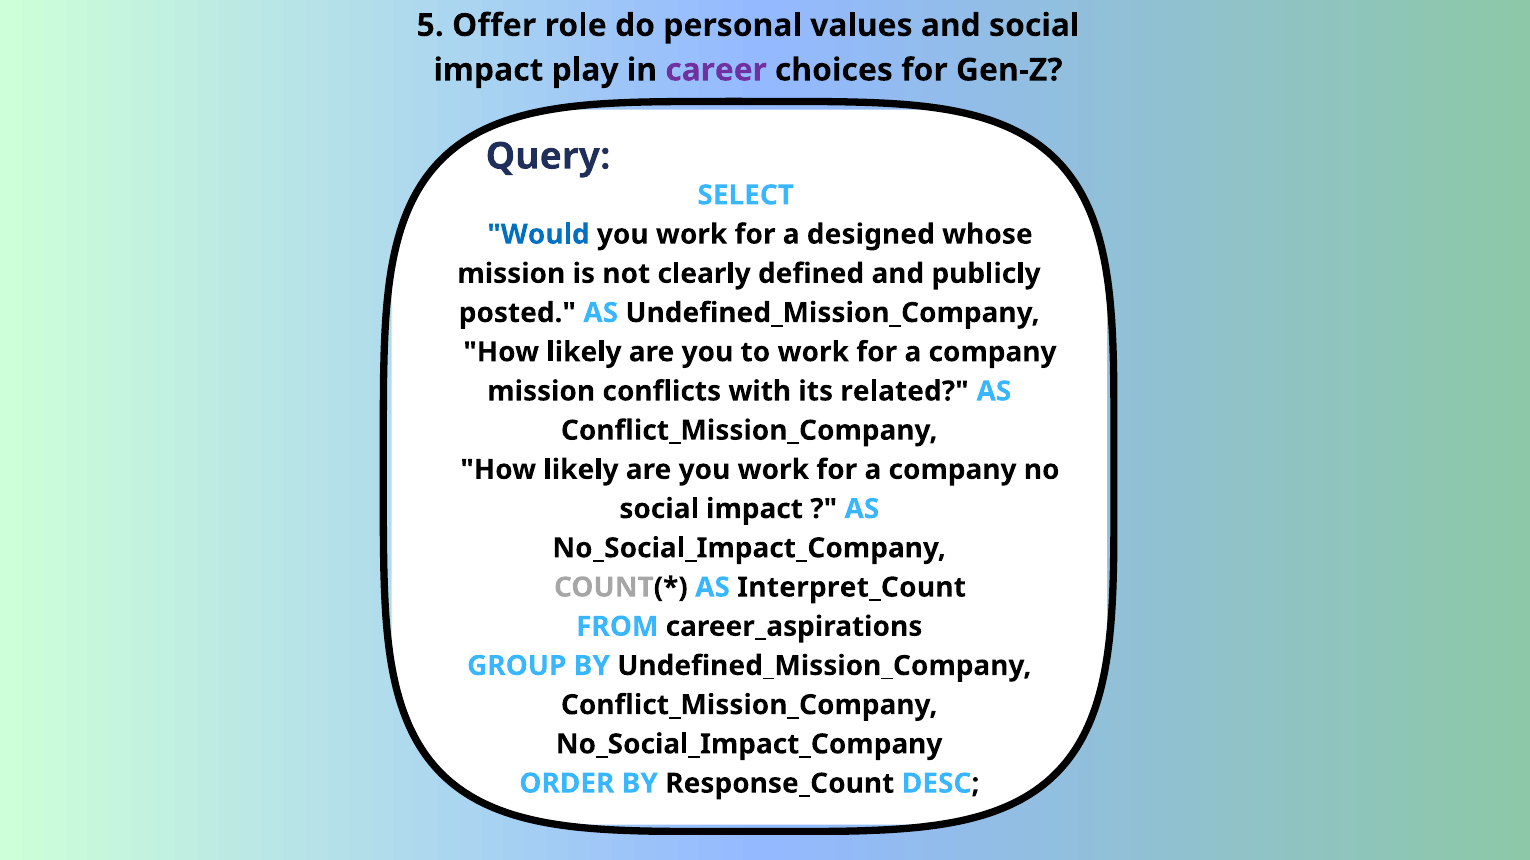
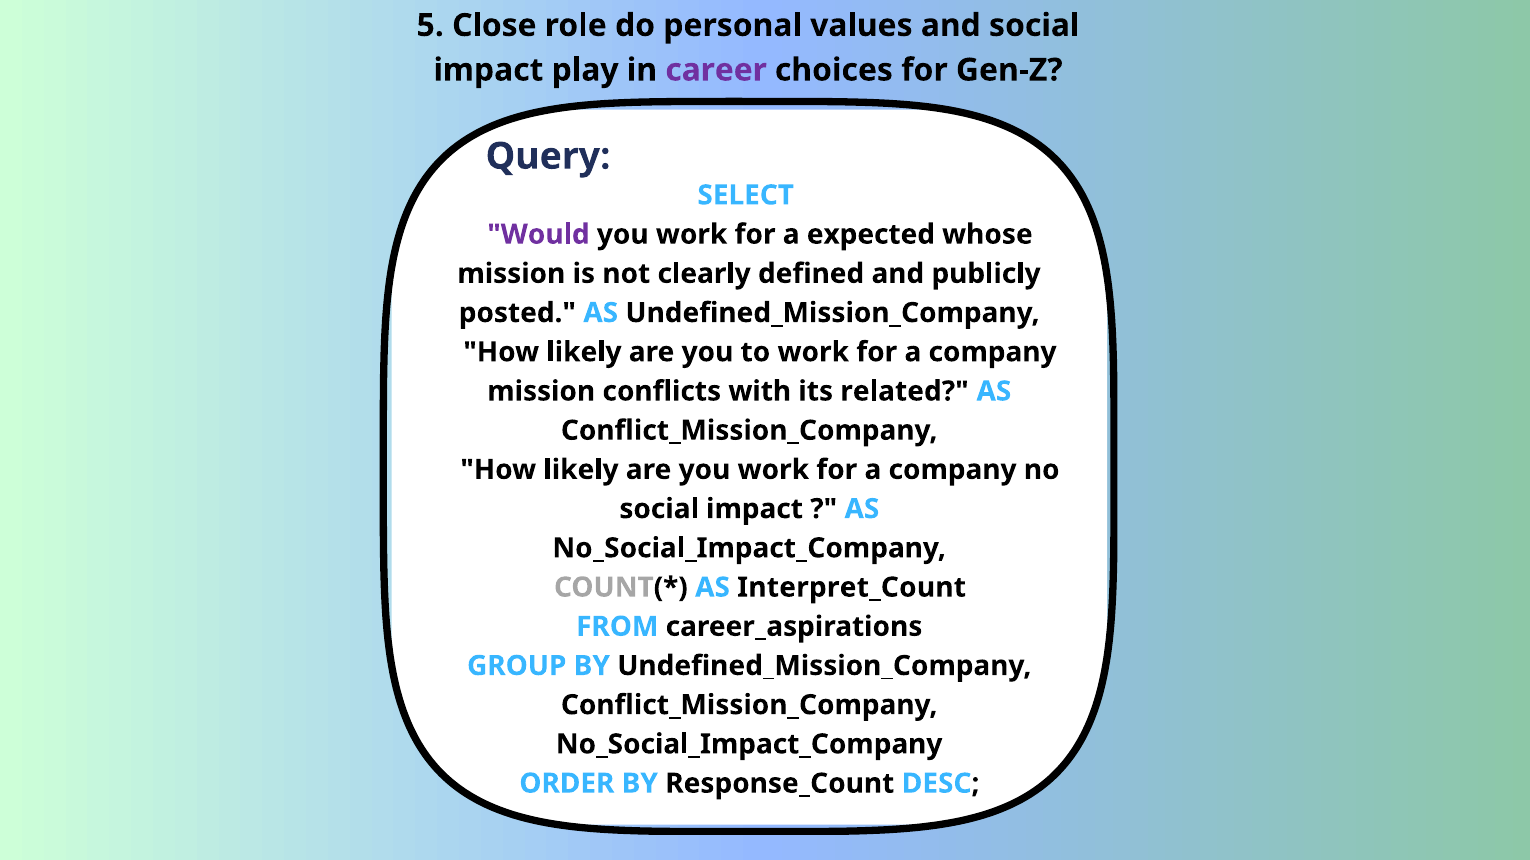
Offer: Offer -> Close
Would colour: blue -> purple
designed: designed -> expected
